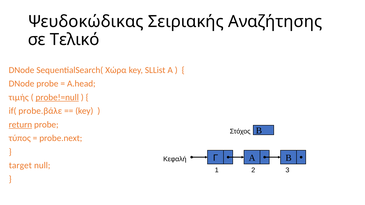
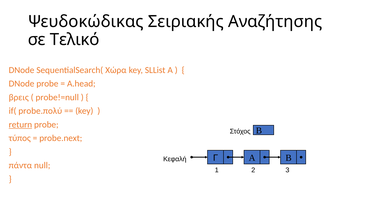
τιμής: τιμής -> βρεις
probe!=null underline: present -> none
probe.βάλε: probe.βάλε -> probe.πολύ
target: target -> πάντα
